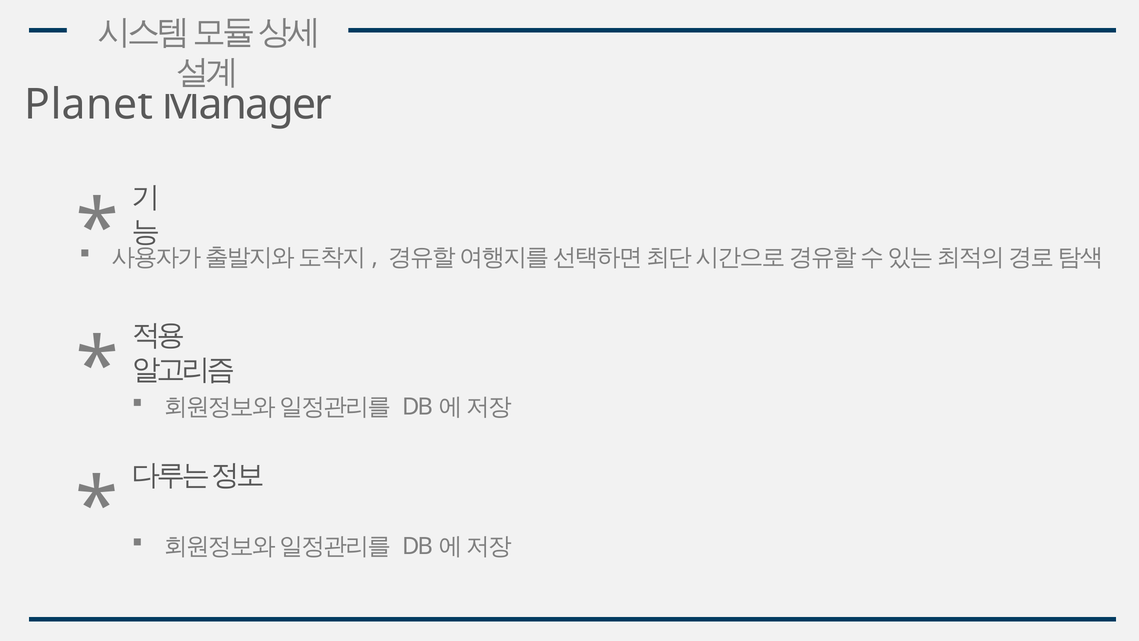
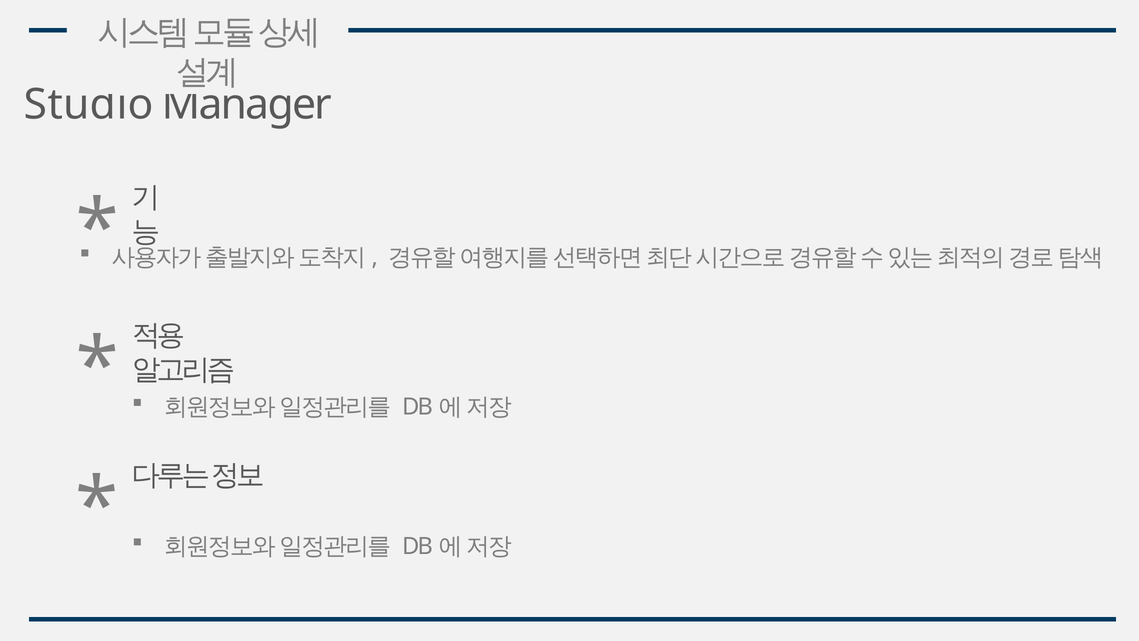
Planet: Planet -> Studio
